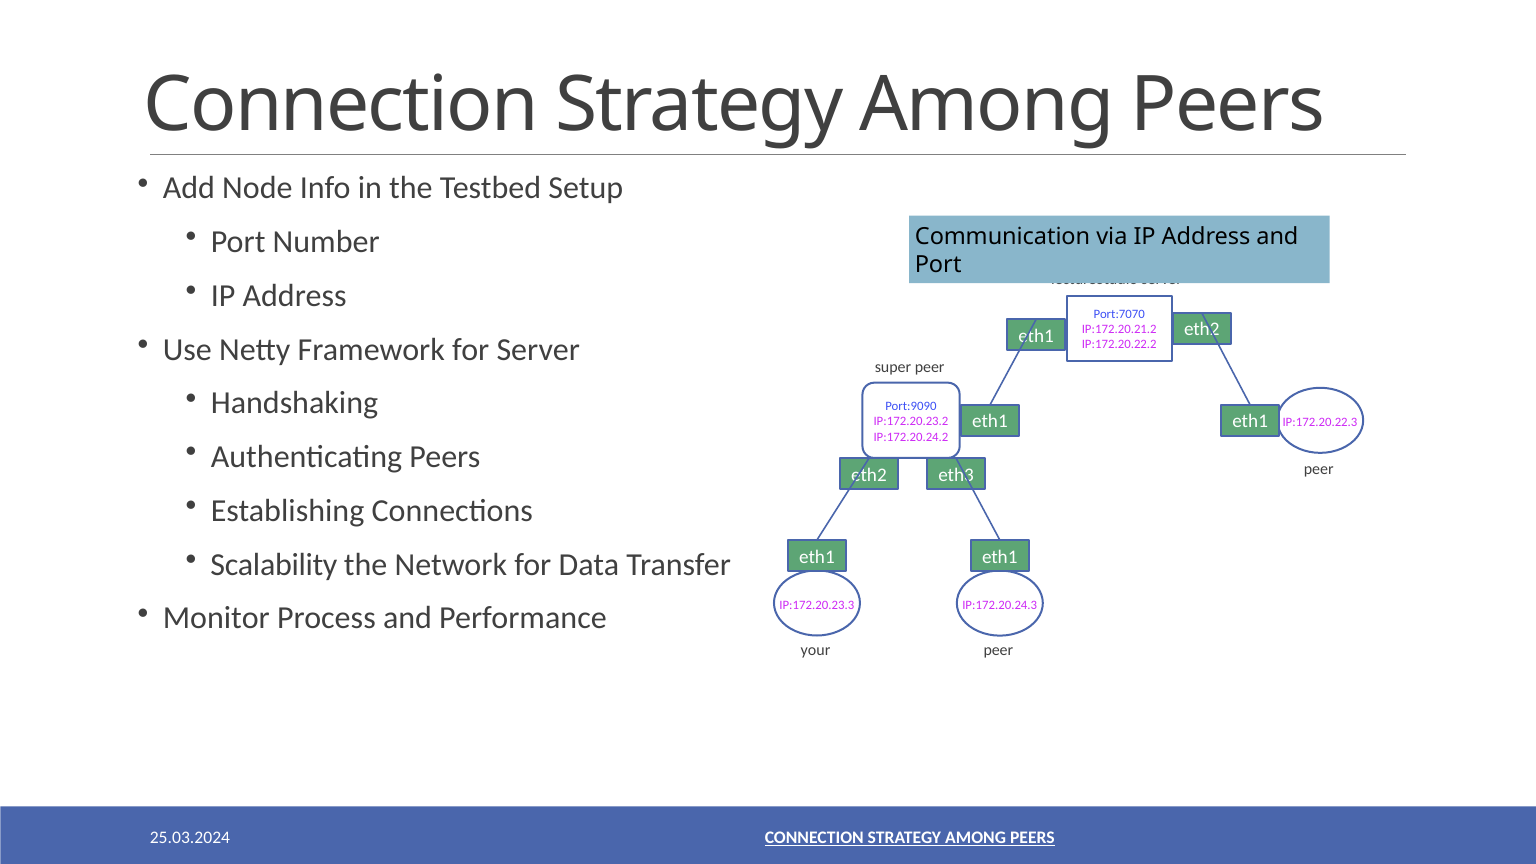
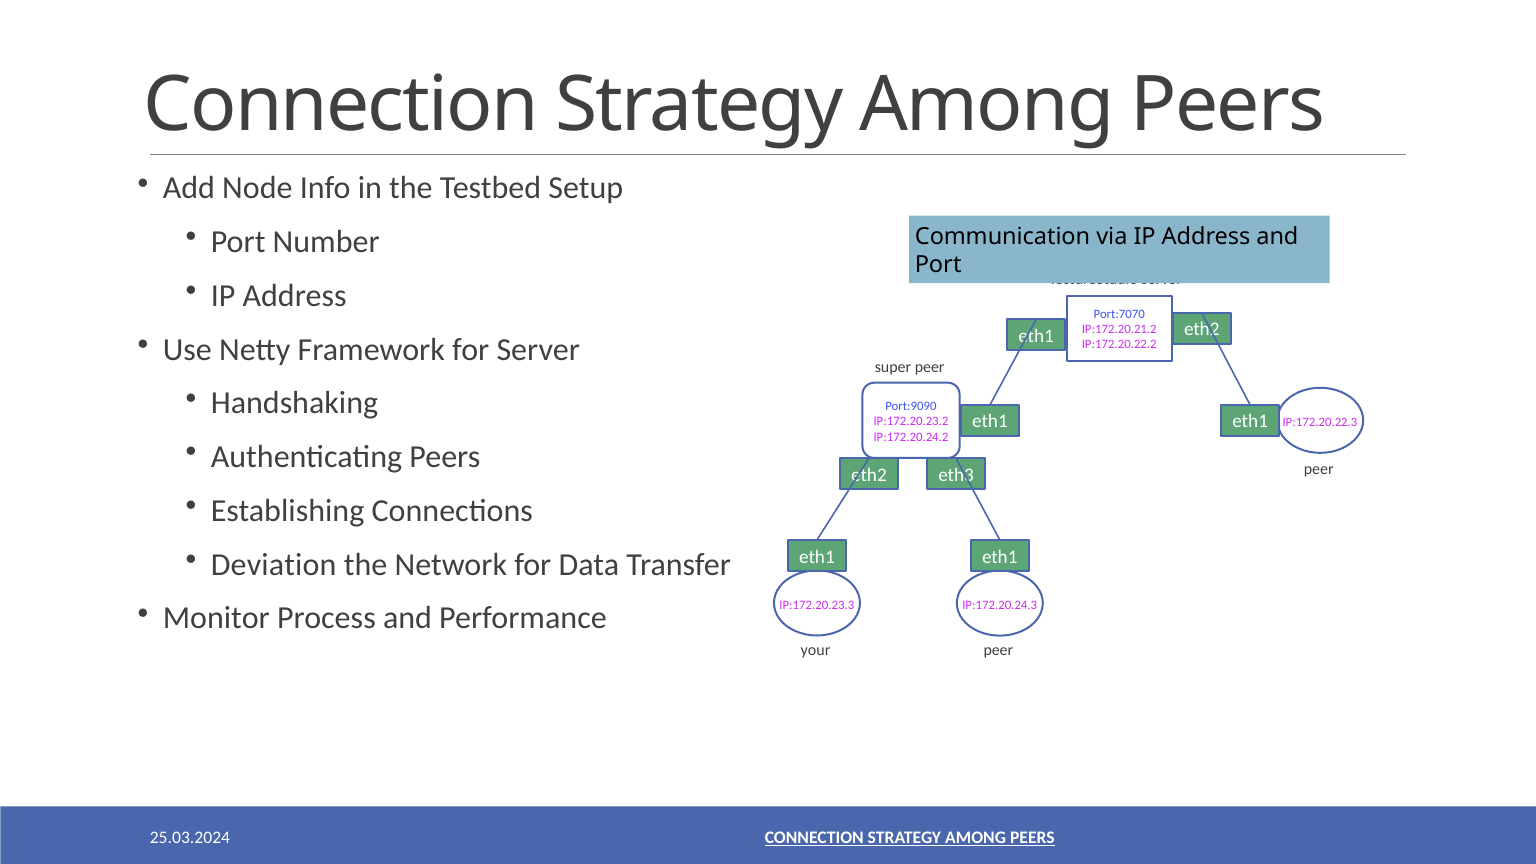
Scalability: Scalability -> Deviation
